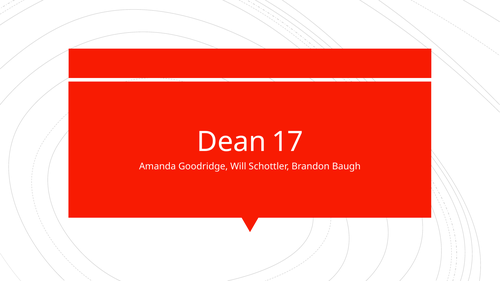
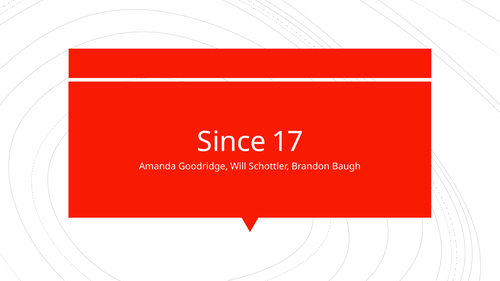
Dean: Dean -> Since
